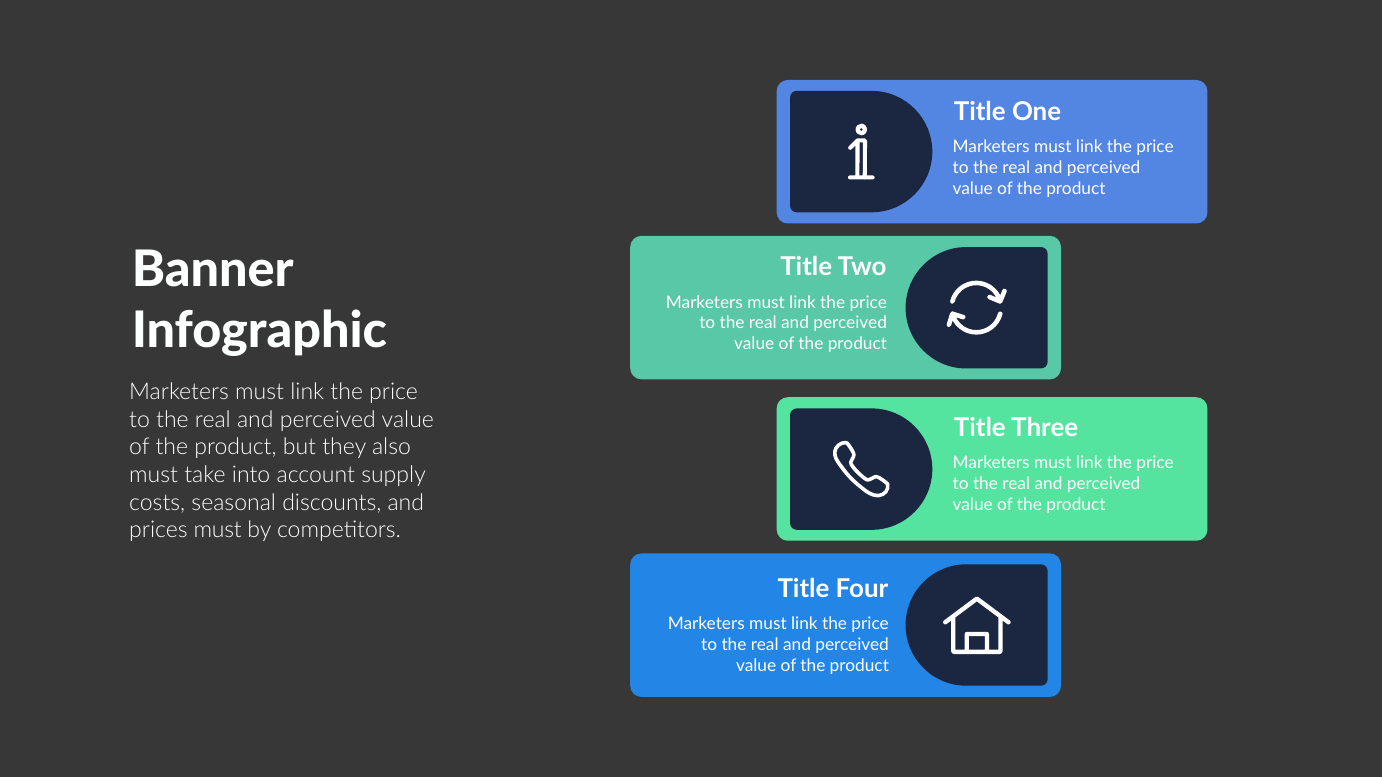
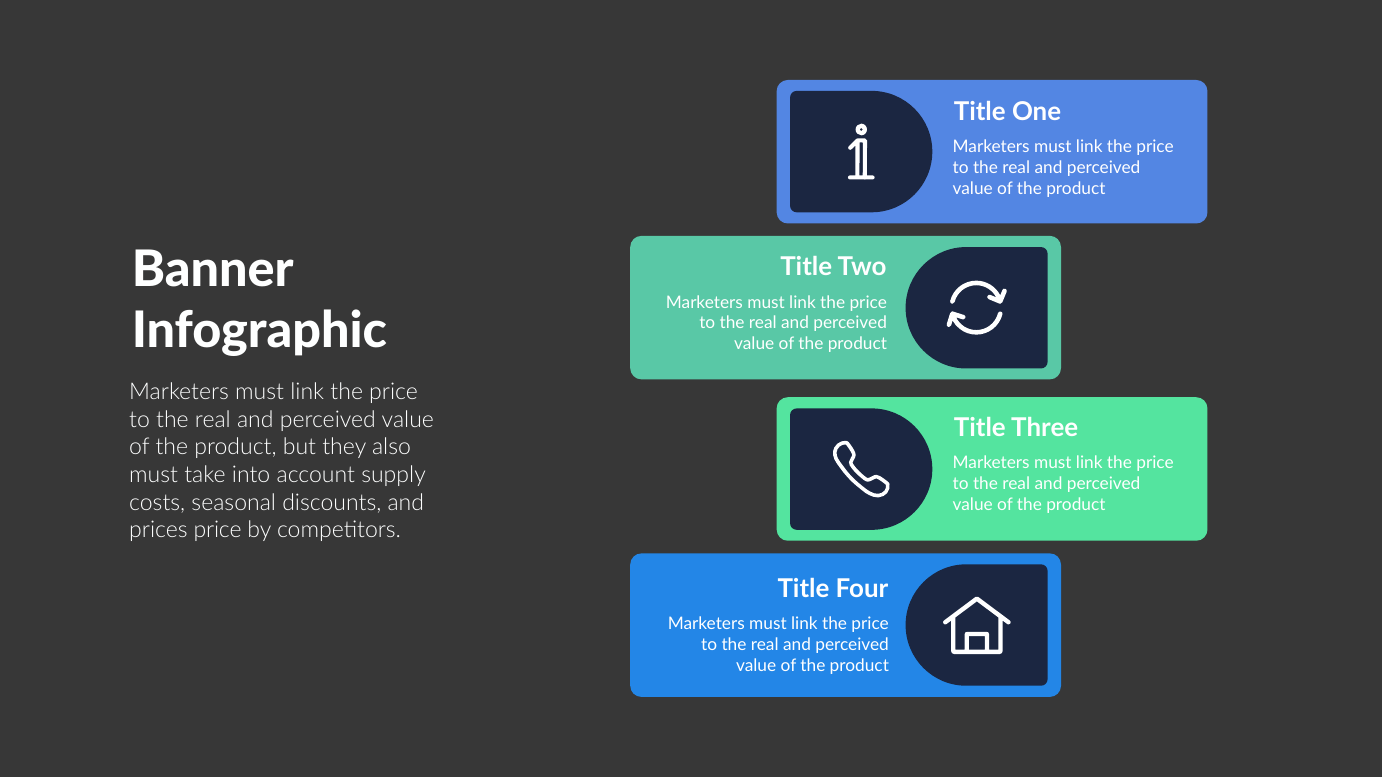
prices must: must -> price
